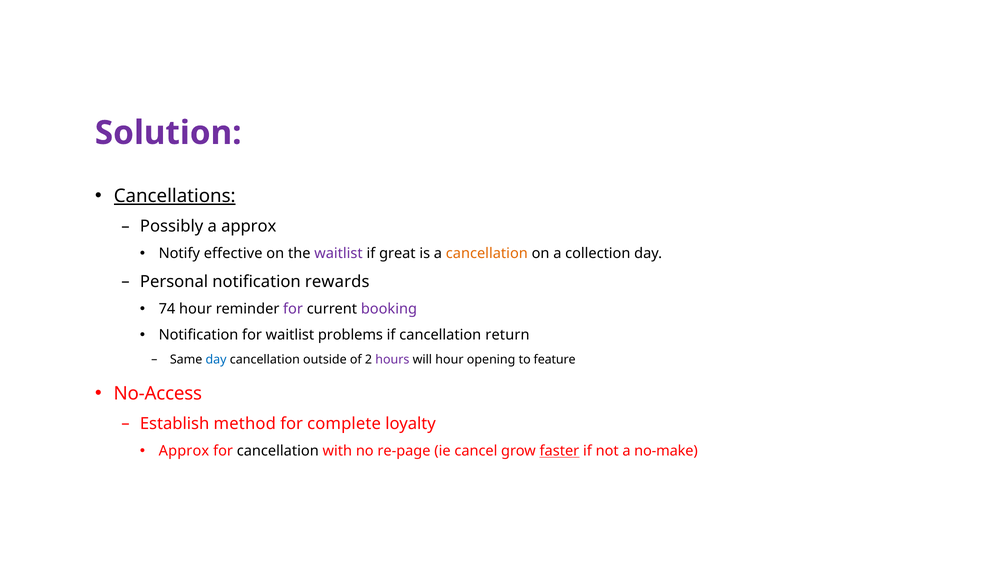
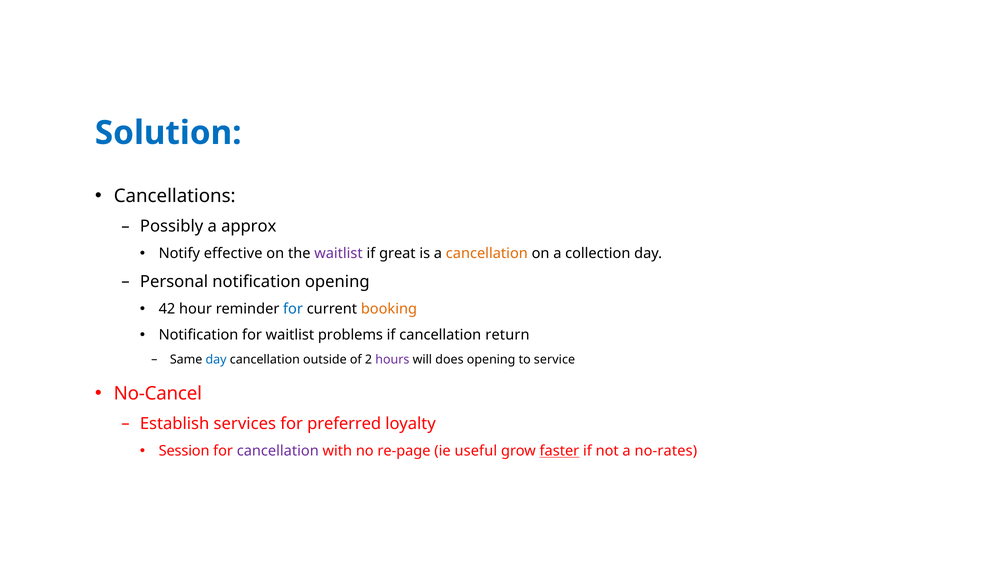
Solution colour: purple -> blue
Cancellations underline: present -> none
notification rewards: rewards -> opening
74: 74 -> 42
for at (293, 309) colour: purple -> blue
booking colour: purple -> orange
will hour: hour -> does
feature: feature -> service
No-Access: No-Access -> No-Cancel
method: method -> services
complete: complete -> preferred
Approx at (184, 450): Approx -> Session
cancellation at (278, 450) colour: black -> purple
cancel: cancel -> useful
no-make: no-make -> no-rates
